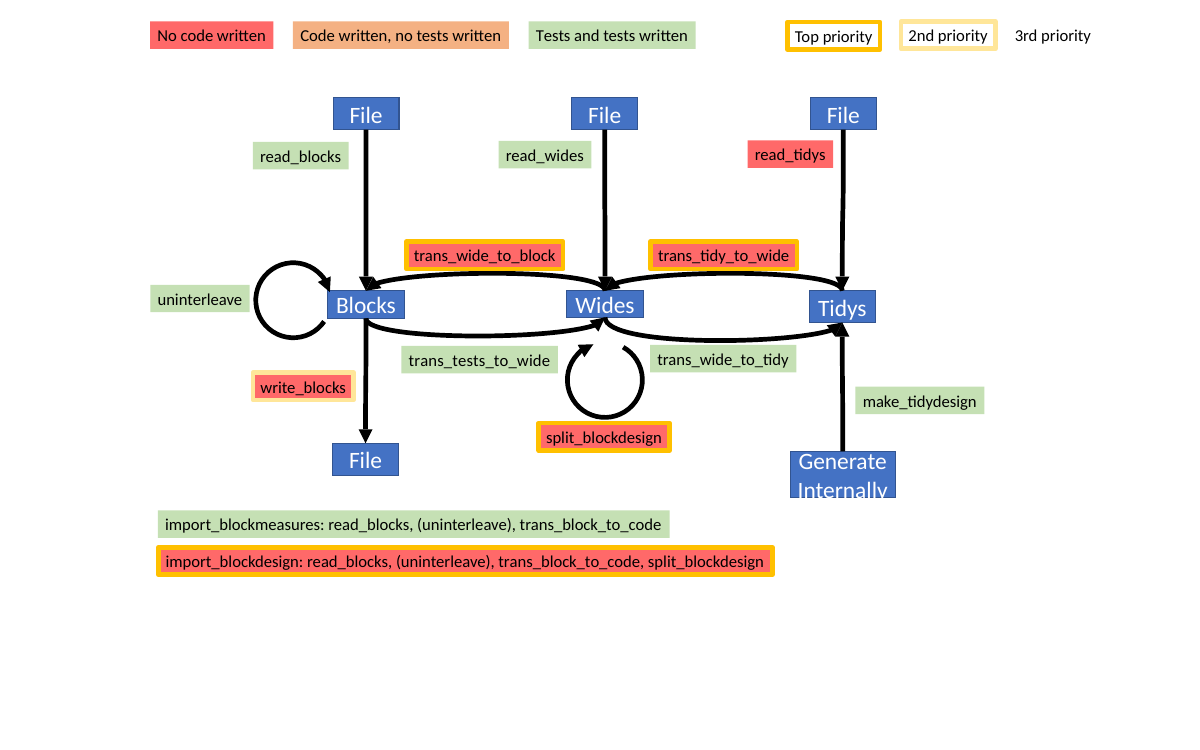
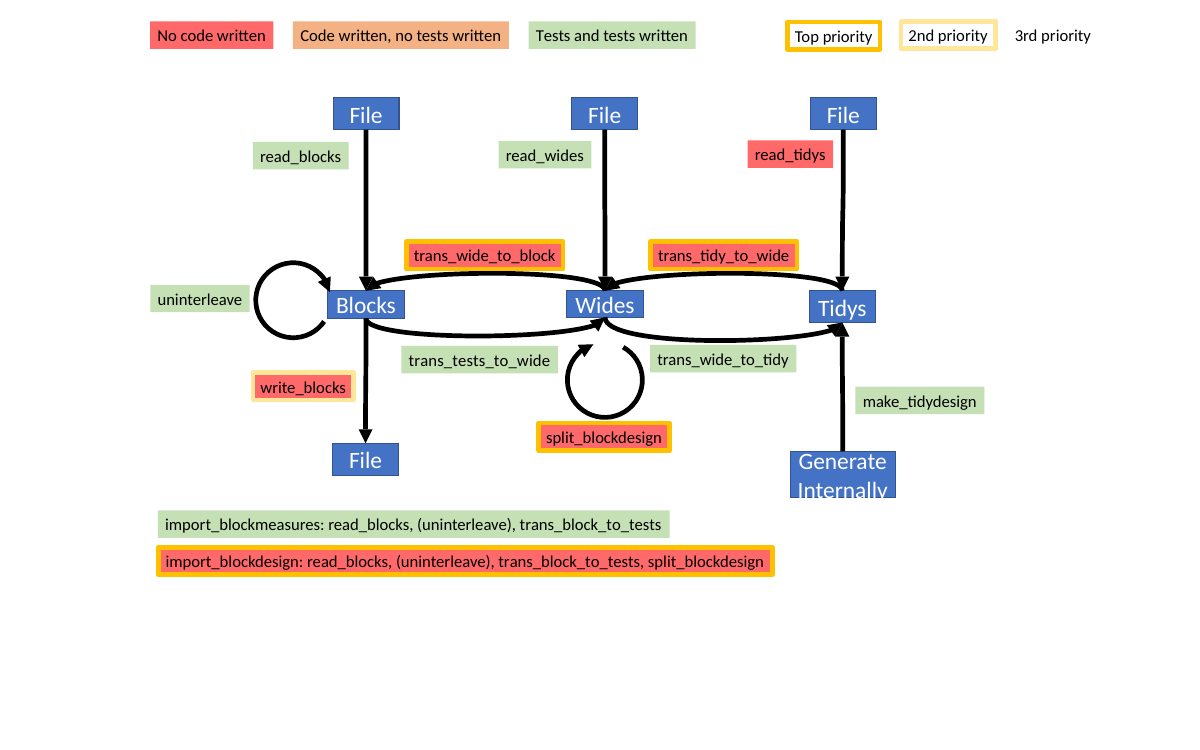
import_blockmeasures read_blocks uninterleave trans_block_to_code: trans_block_to_code -> trans_block_to_tests
import_blockdesign read_blocks uninterleave trans_block_to_code: trans_block_to_code -> trans_block_to_tests
